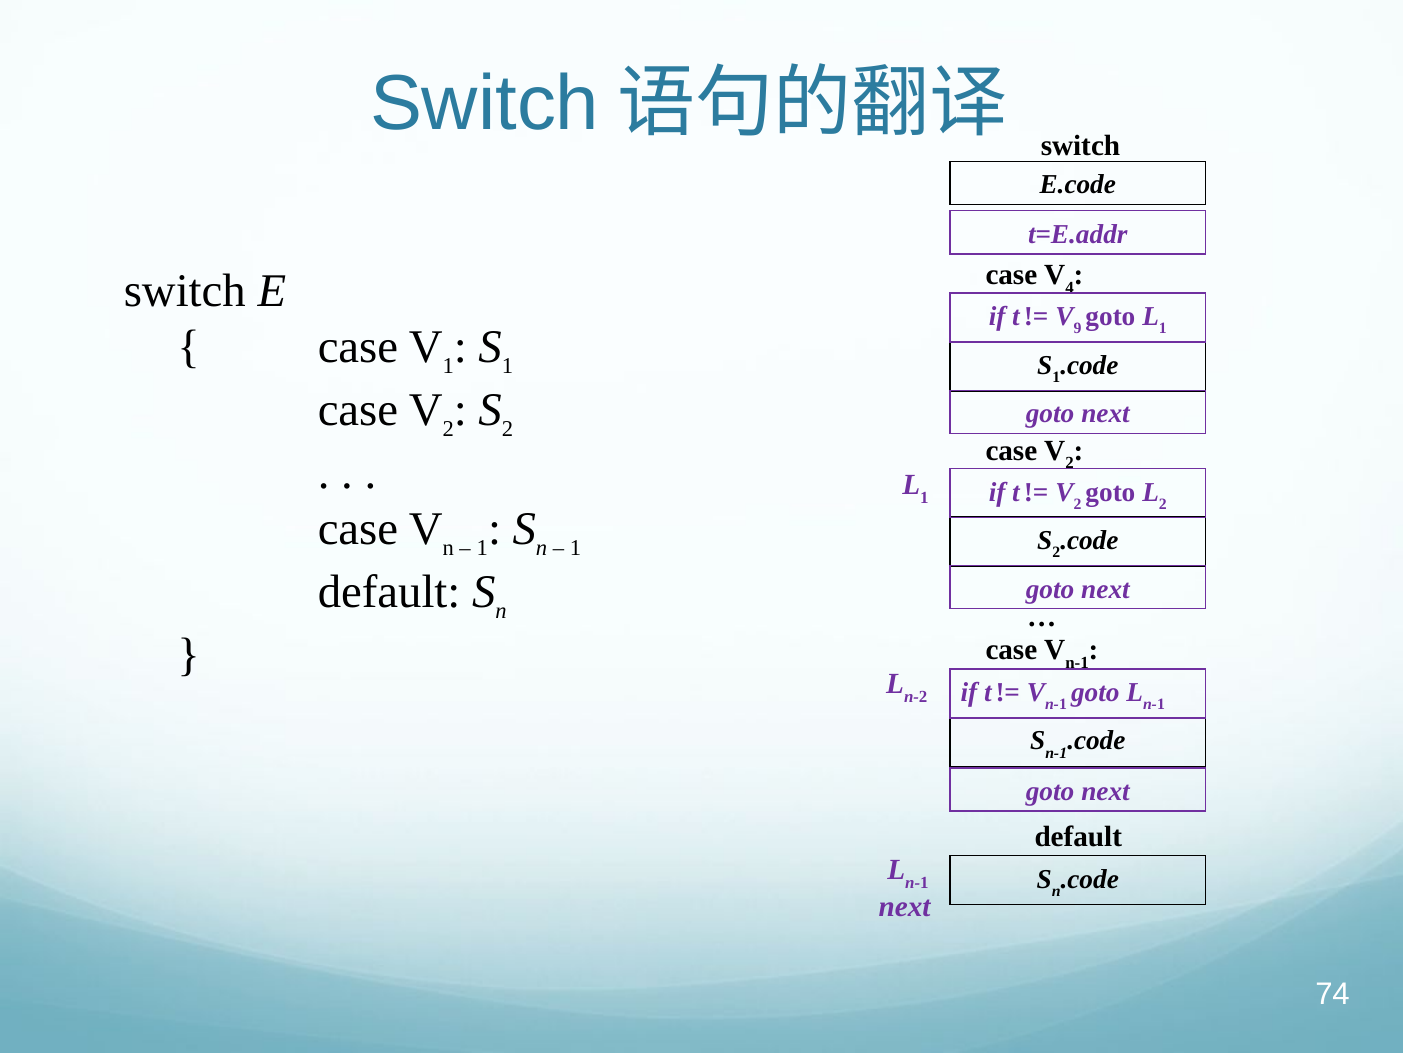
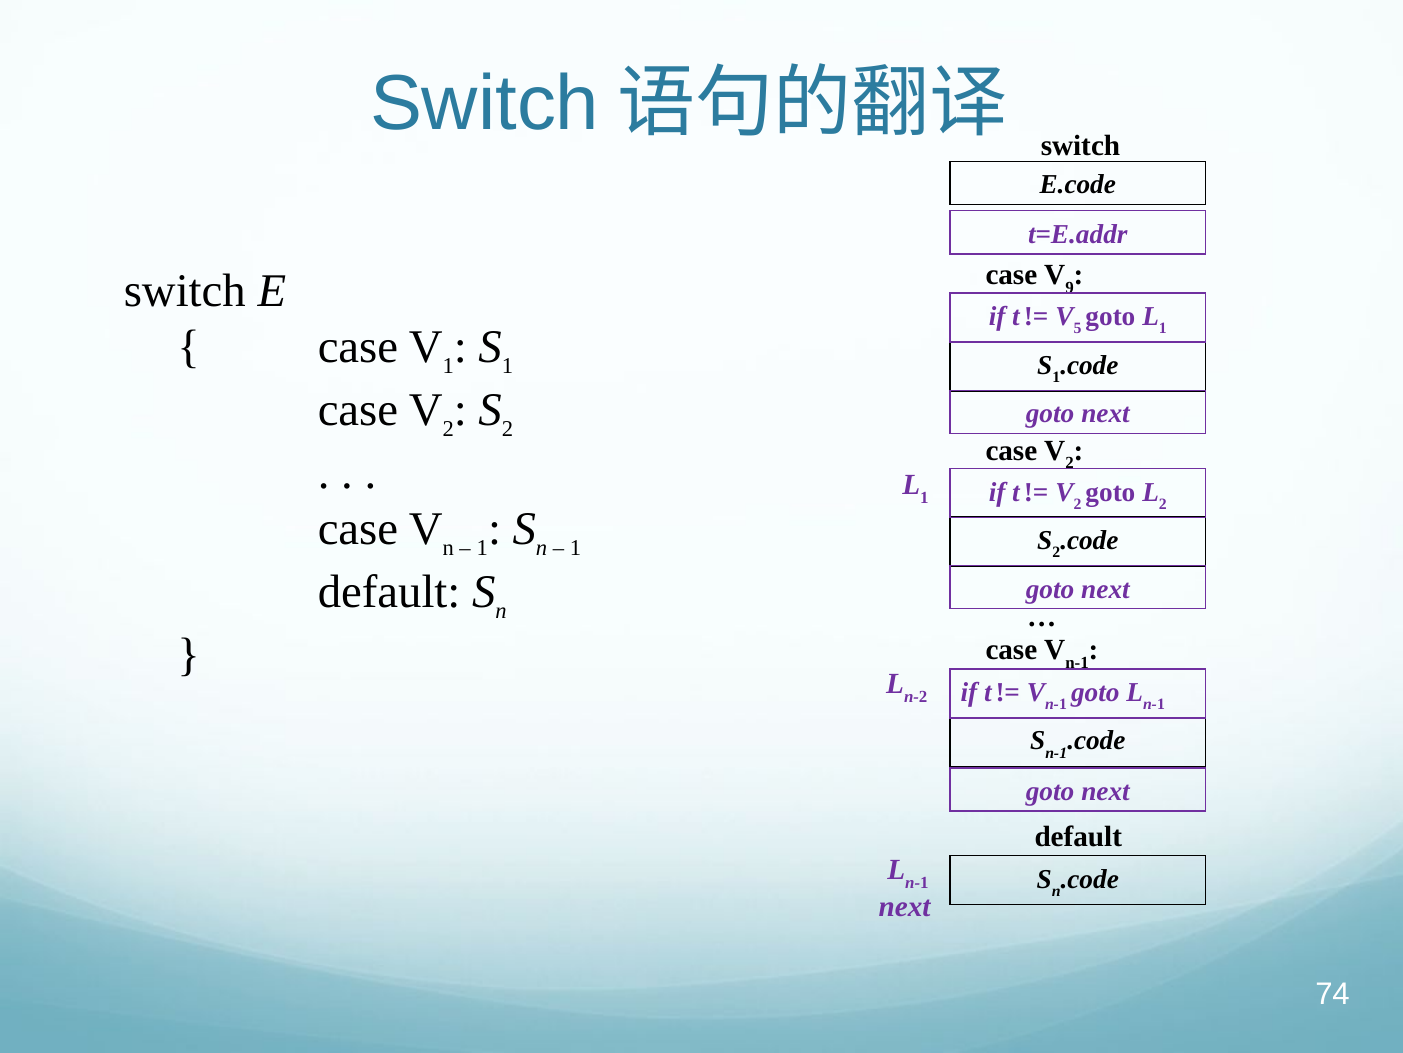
4: 4 -> 9
9: 9 -> 5
